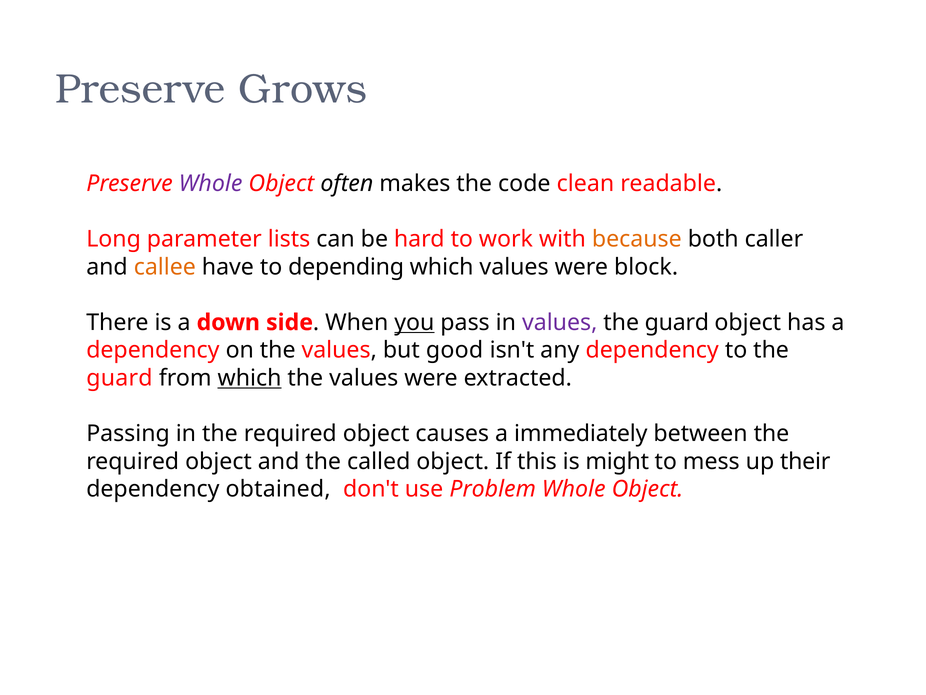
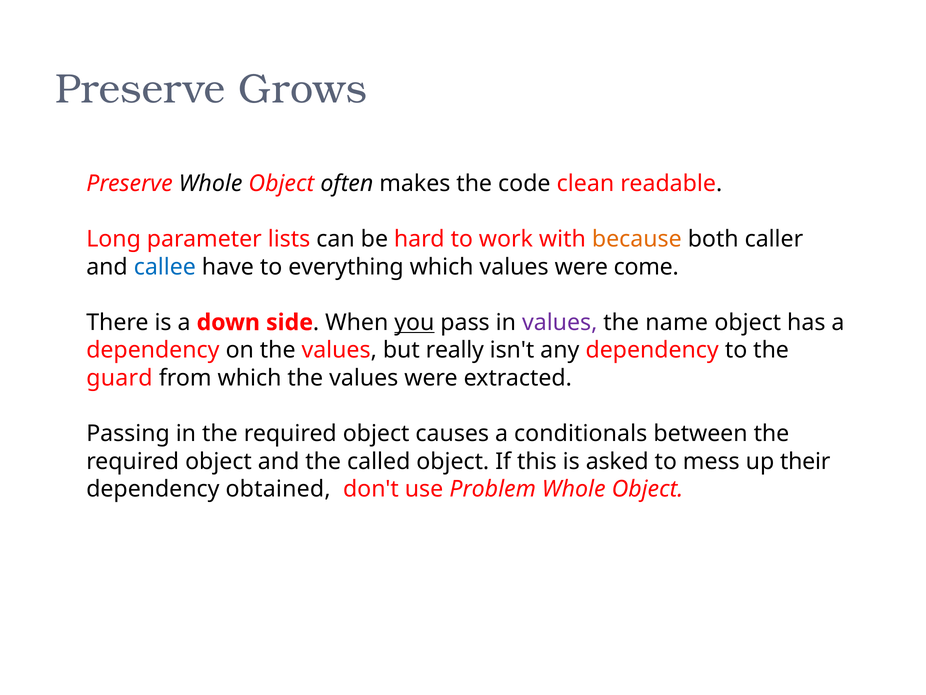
Whole at (211, 183) colour: purple -> black
callee colour: orange -> blue
depending: depending -> everything
block: block -> come
guard at (677, 322): guard -> name
good: good -> really
which at (250, 378) underline: present -> none
immediately: immediately -> conditionals
might: might -> asked
